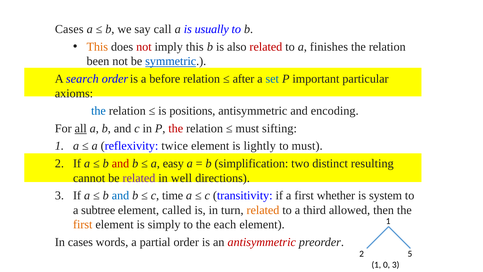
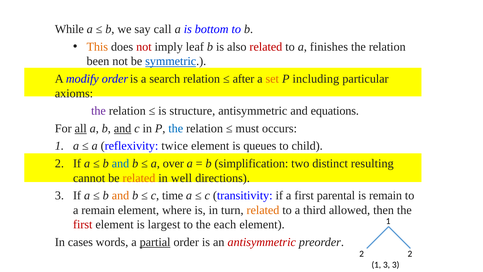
Cases at (69, 29): Cases -> While
usually: usually -> bottom
imply this: this -> leaf
search: search -> modify
before: before -> search
set colour: blue -> orange
important: important -> including
the at (98, 111) colour: blue -> purple
positions: positions -> structure
encoding: encoding -> equations
and at (123, 128) underline: none -> present
the at (176, 128) colour: red -> blue
sifting: sifting -> occurs
lightly: lightly -> queues
to must: must -> child
and at (120, 163) colour: red -> blue
easy: easy -> over
related at (139, 178) colour: purple -> orange
and at (120, 195) colour: blue -> orange
whether: whether -> parental
is system: system -> remain
a subtree: subtree -> remain
called: called -> where
first at (83, 224) colour: orange -> red
simply: simply -> largest
partial underline: none -> present
2 5: 5 -> 2
1 0: 0 -> 3
